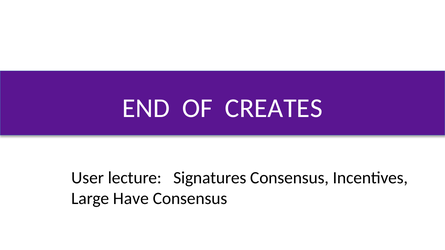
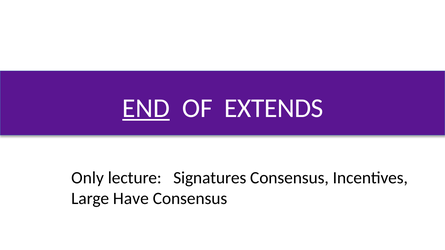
END underline: none -> present
CREATES: CREATES -> EXTENDS
User: User -> Only
